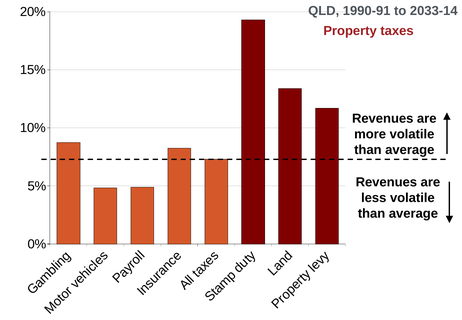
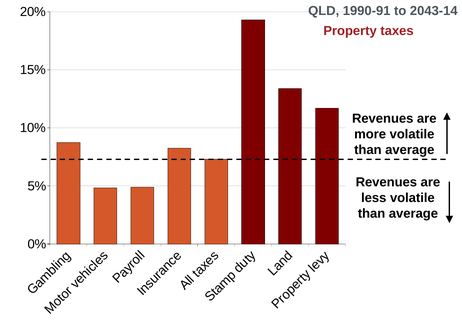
2033-14: 2033-14 -> 2043-14
